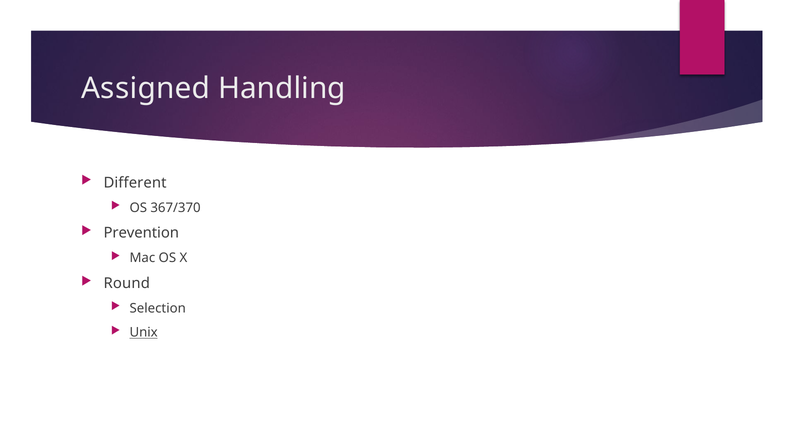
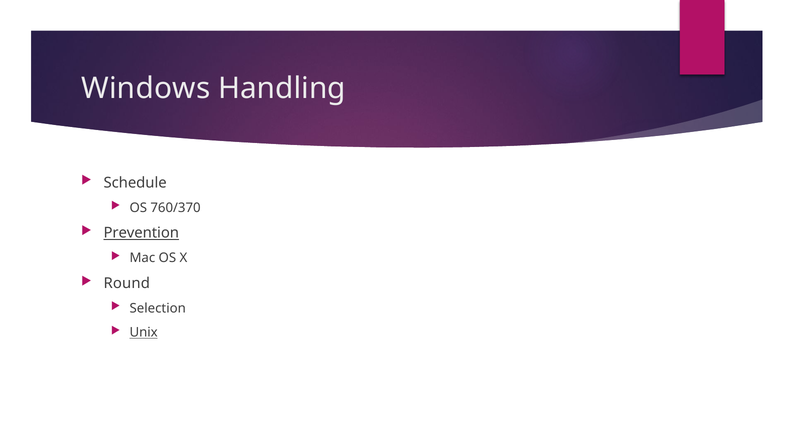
Assigned: Assigned -> Windows
Different: Different -> Schedule
367/370: 367/370 -> 760/370
Prevention underline: none -> present
